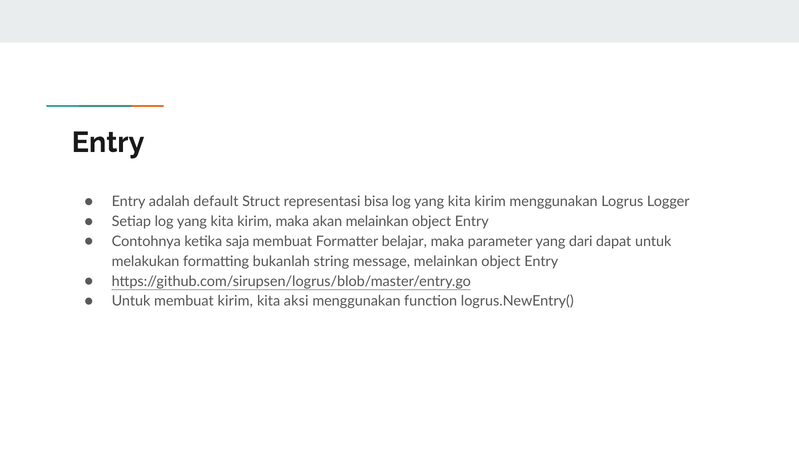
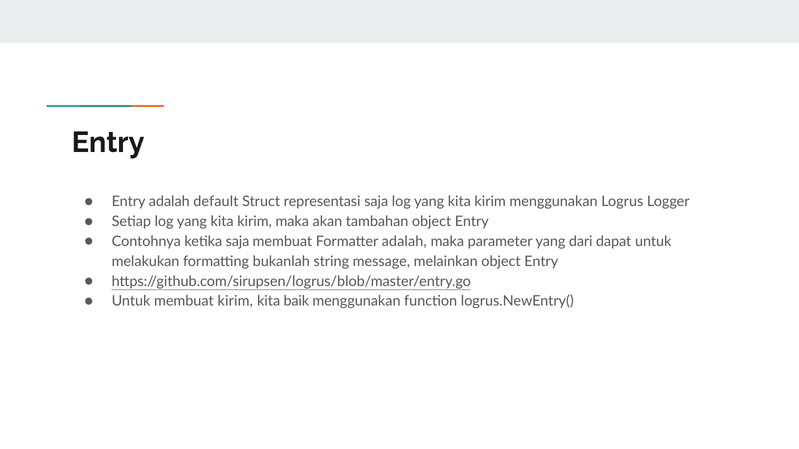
representasi bisa: bisa -> saja
akan melainkan: melainkan -> tambahan
Formatter belajar: belajar -> adalah
aksi: aksi -> baik
